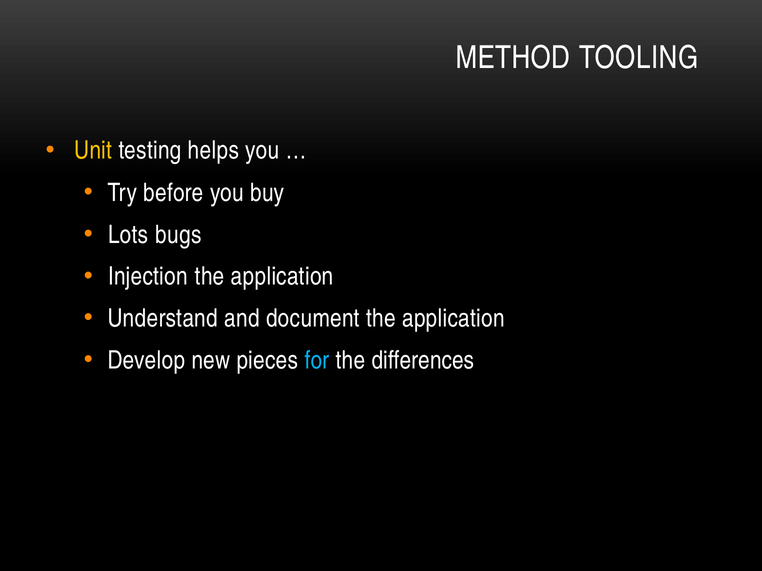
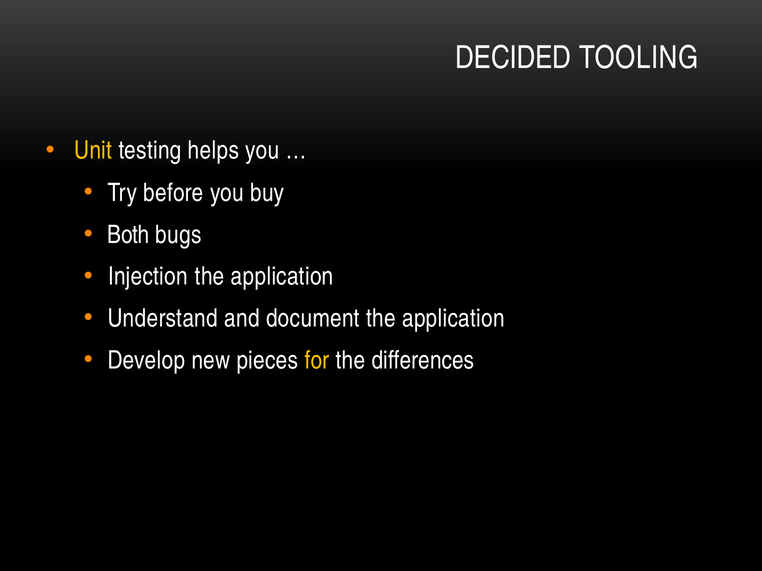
METHOD: METHOD -> DECIDED
Lots: Lots -> Both
for colour: light blue -> yellow
